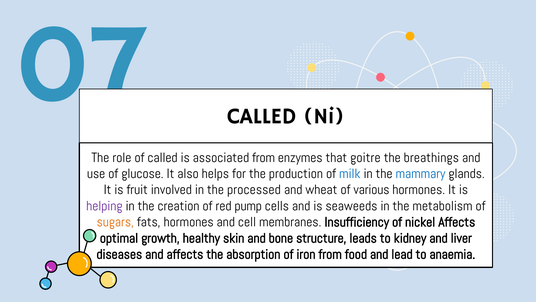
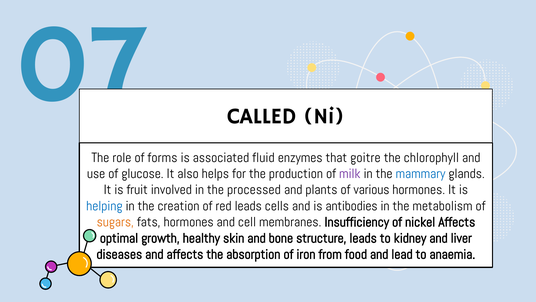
of called: called -> forms
associated from: from -> fluid
breathings: breathings -> chlorophyll
milk colour: blue -> purple
wheat: wheat -> plants
helping colour: purple -> blue
red pump: pump -> leads
seaweeds: seaweeds -> antibodies
